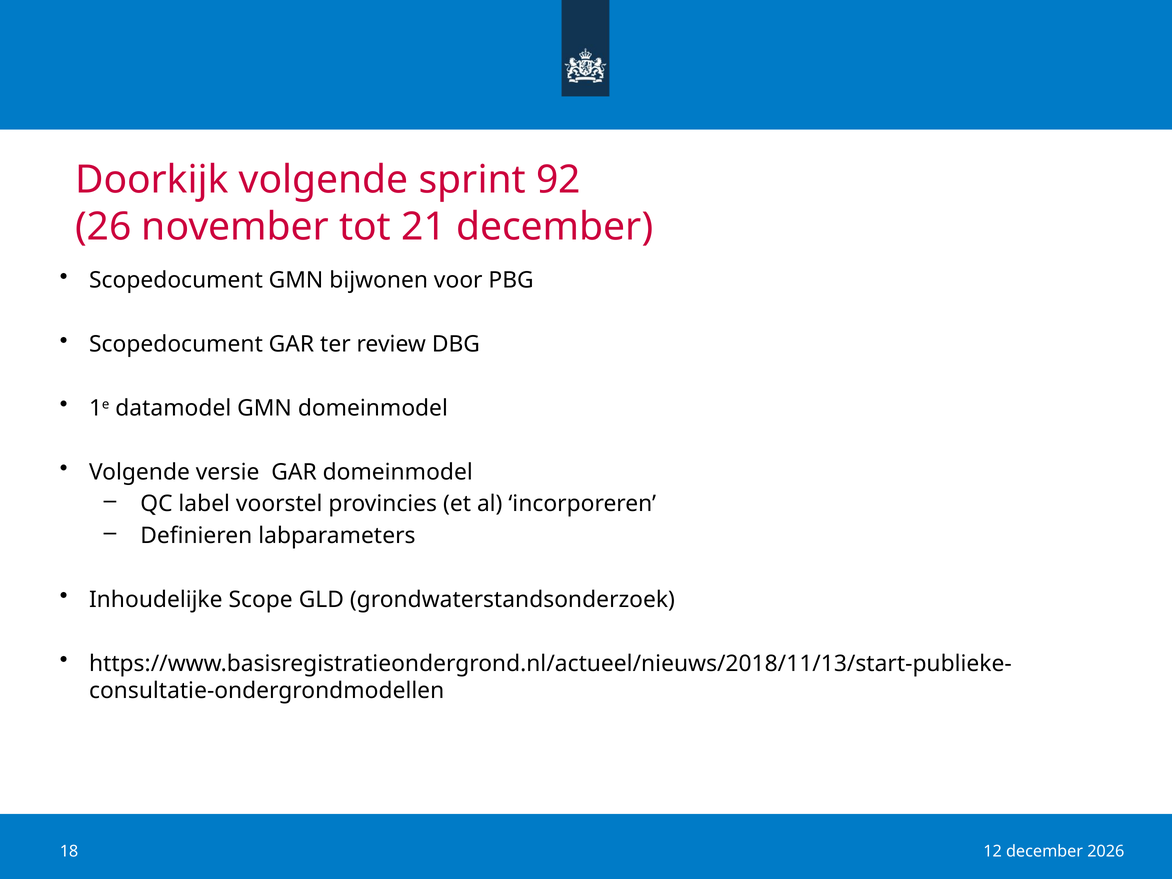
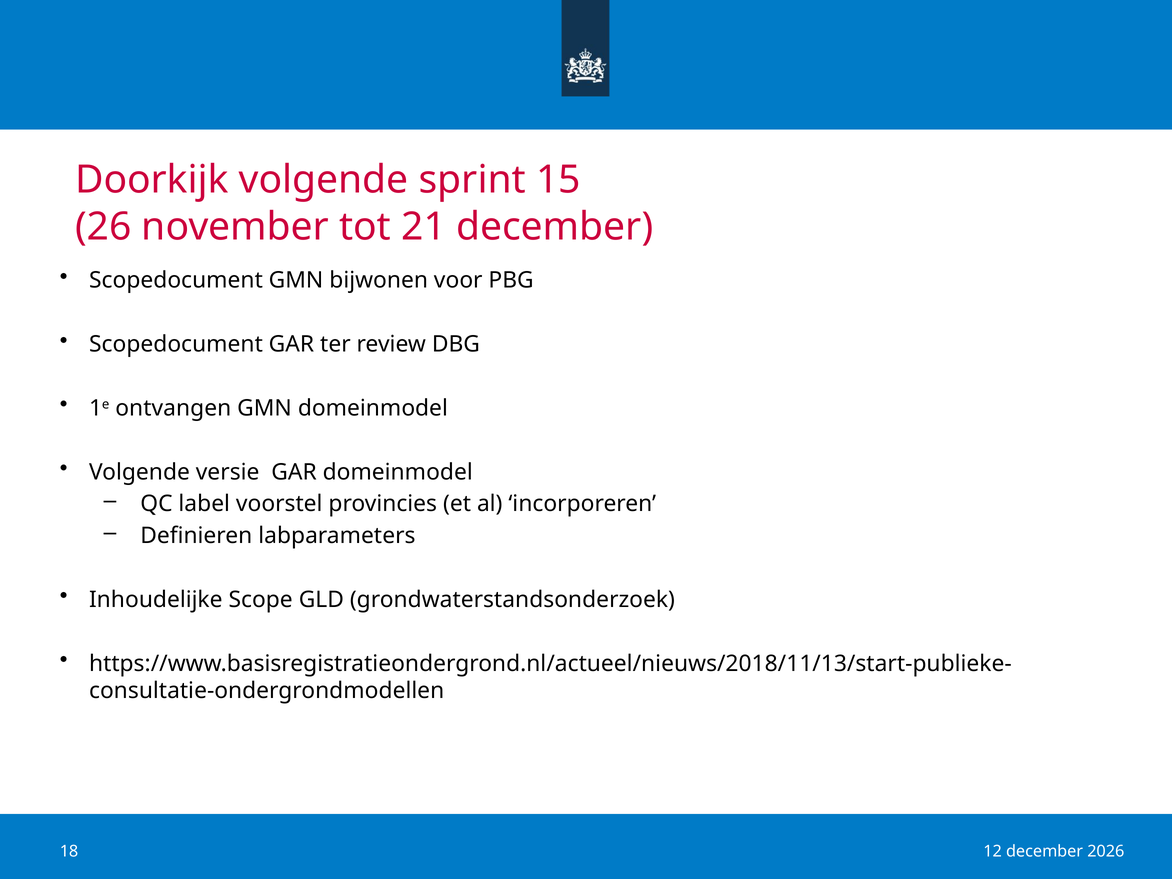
92: 92 -> 15
datamodel: datamodel -> ontvangen
